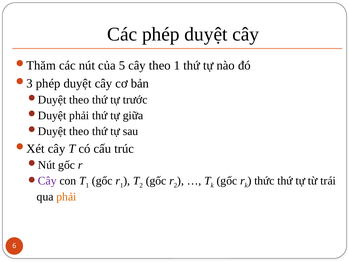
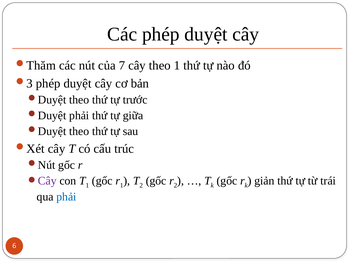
5: 5 -> 7
thức: thức -> giản
phải at (66, 196) colour: orange -> blue
